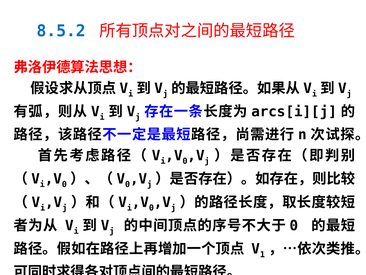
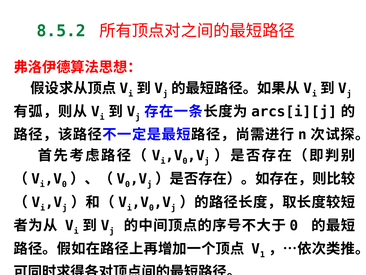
8.5.2 colour: blue -> green
